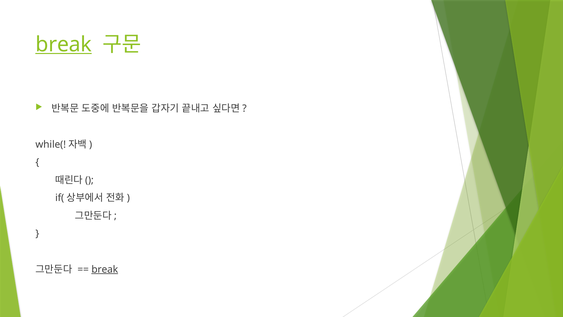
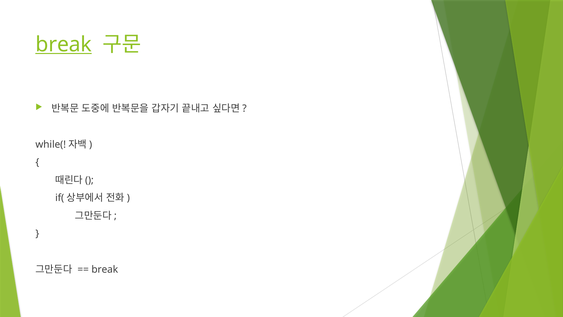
break at (105, 269) underline: present -> none
